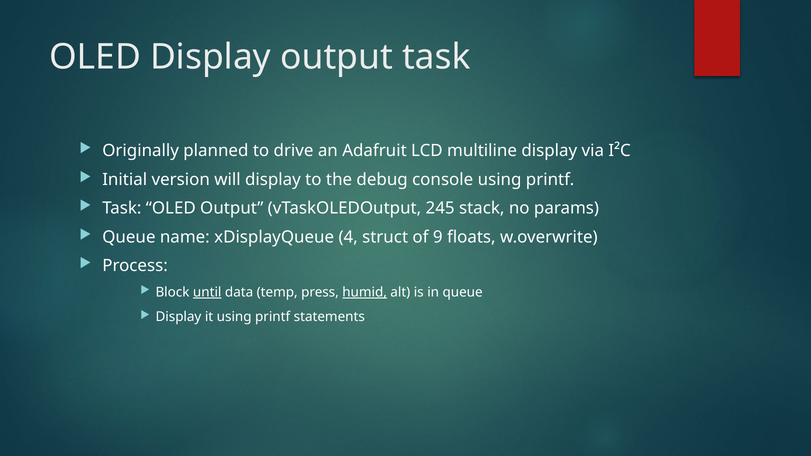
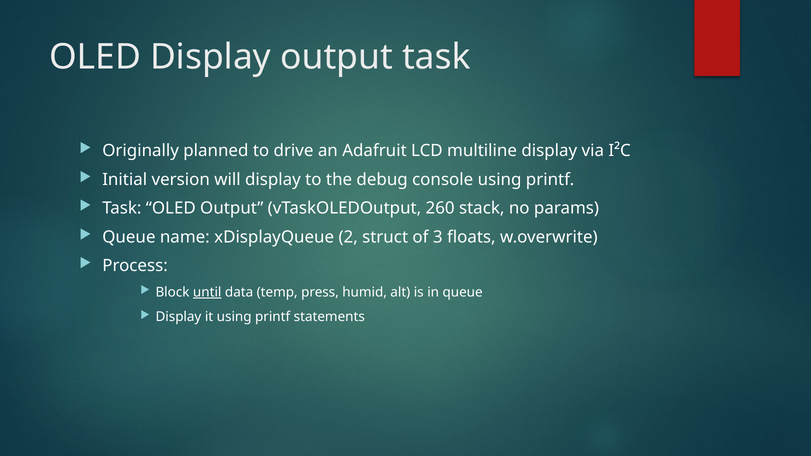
245: 245 -> 260
4: 4 -> 2
9: 9 -> 3
humid underline: present -> none
